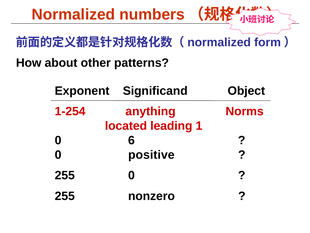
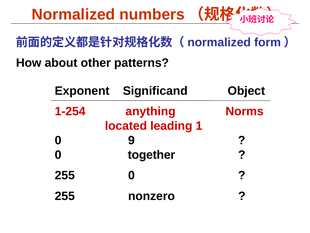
6: 6 -> 9
positive: positive -> together
